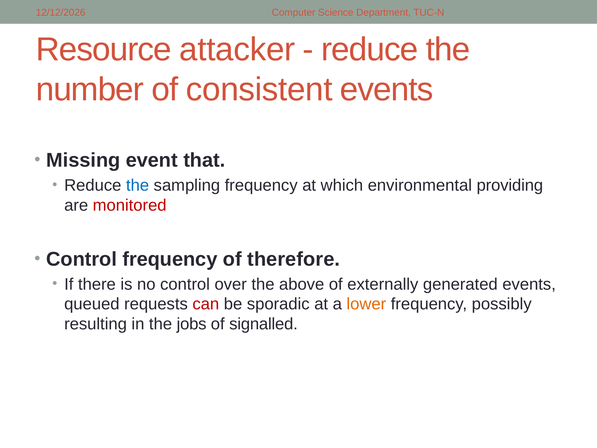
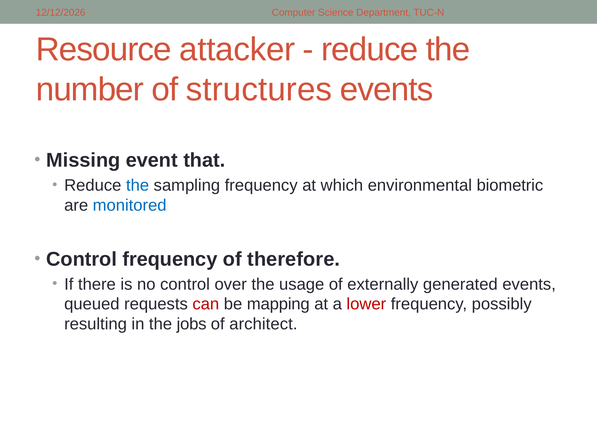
consistent: consistent -> structures
providing: providing -> biometric
monitored colour: red -> blue
above: above -> usage
sporadic: sporadic -> mapping
lower colour: orange -> red
signalled: signalled -> architect
